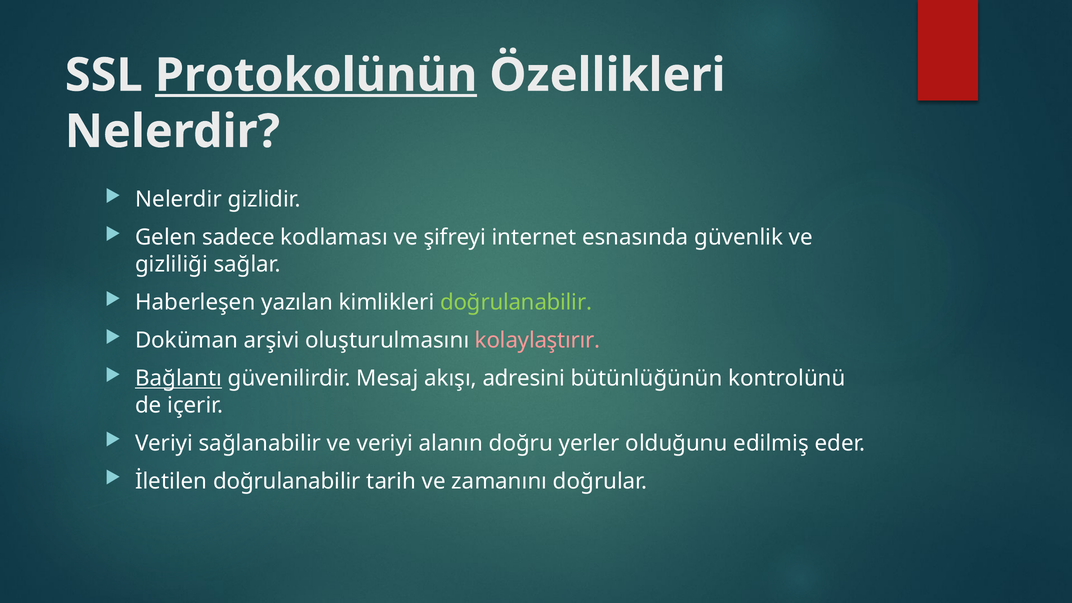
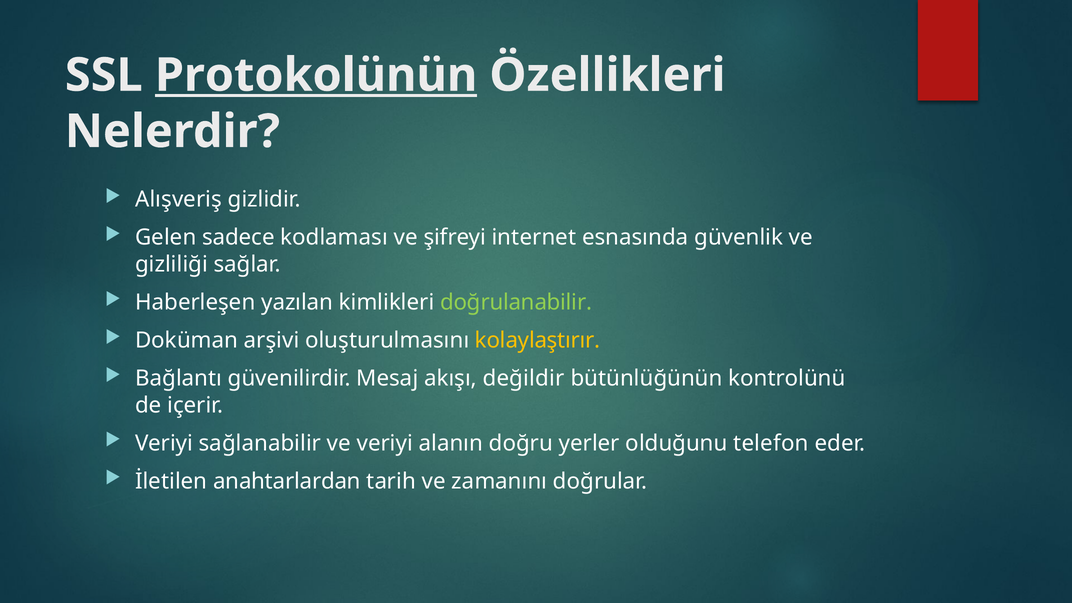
Nelerdir at (179, 200): Nelerdir -> Alışveriş
kolaylaştırır colour: pink -> yellow
Bağlantı underline: present -> none
adresini: adresini -> değildir
edilmiş: edilmiş -> telefon
İletilen doğrulanabilir: doğrulanabilir -> anahtarlardan
